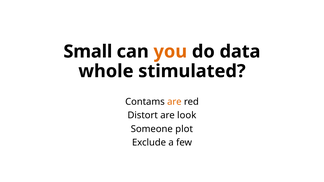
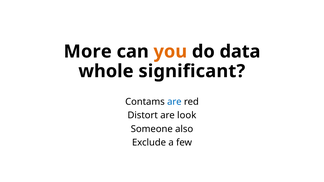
Small: Small -> More
stimulated: stimulated -> significant
are at (174, 102) colour: orange -> blue
plot: plot -> also
